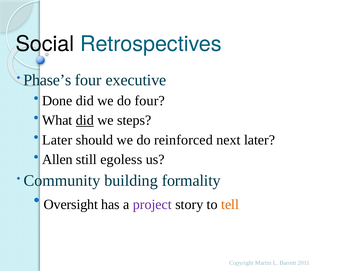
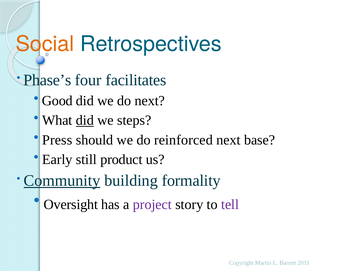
Social colour: black -> orange
executive: executive -> facilitates
Done: Done -> Good
do four: four -> next
Later at (57, 140): Later -> Press
next later: later -> base
Allen: Allen -> Early
egoless: egoless -> product
Community underline: none -> present
tell colour: orange -> purple
